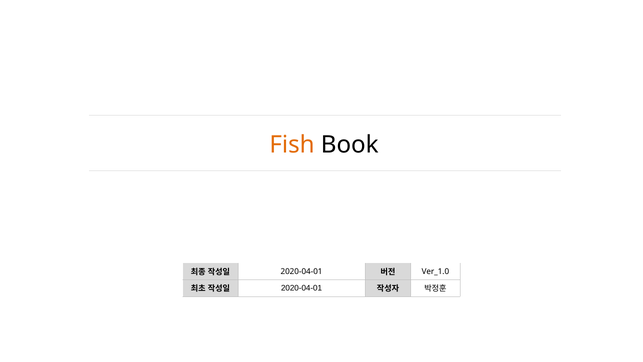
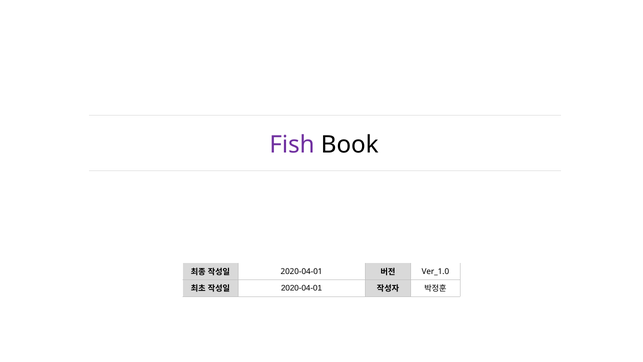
Fish colour: orange -> purple
